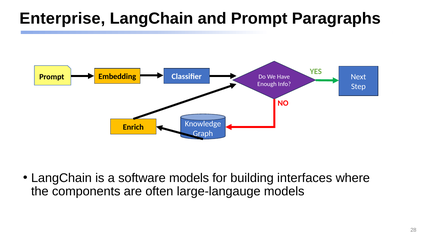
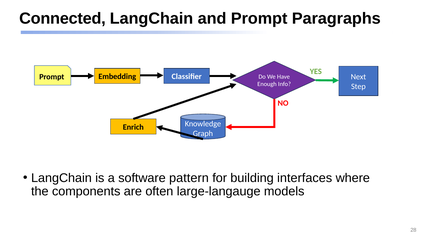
Enterprise: Enterprise -> Connected
software models: models -> pattern
